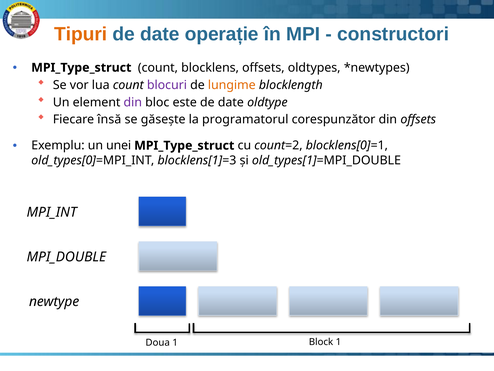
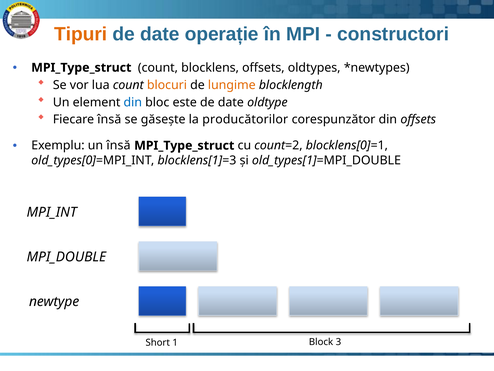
blocuri colour: purple -> orange
din at (133, 102) colour: purple -> blue
programatorul: programatorul -> producătorilor
un unei: unei -> însă
Doua: Doua -> Short
Block 1: 1 -> 3
